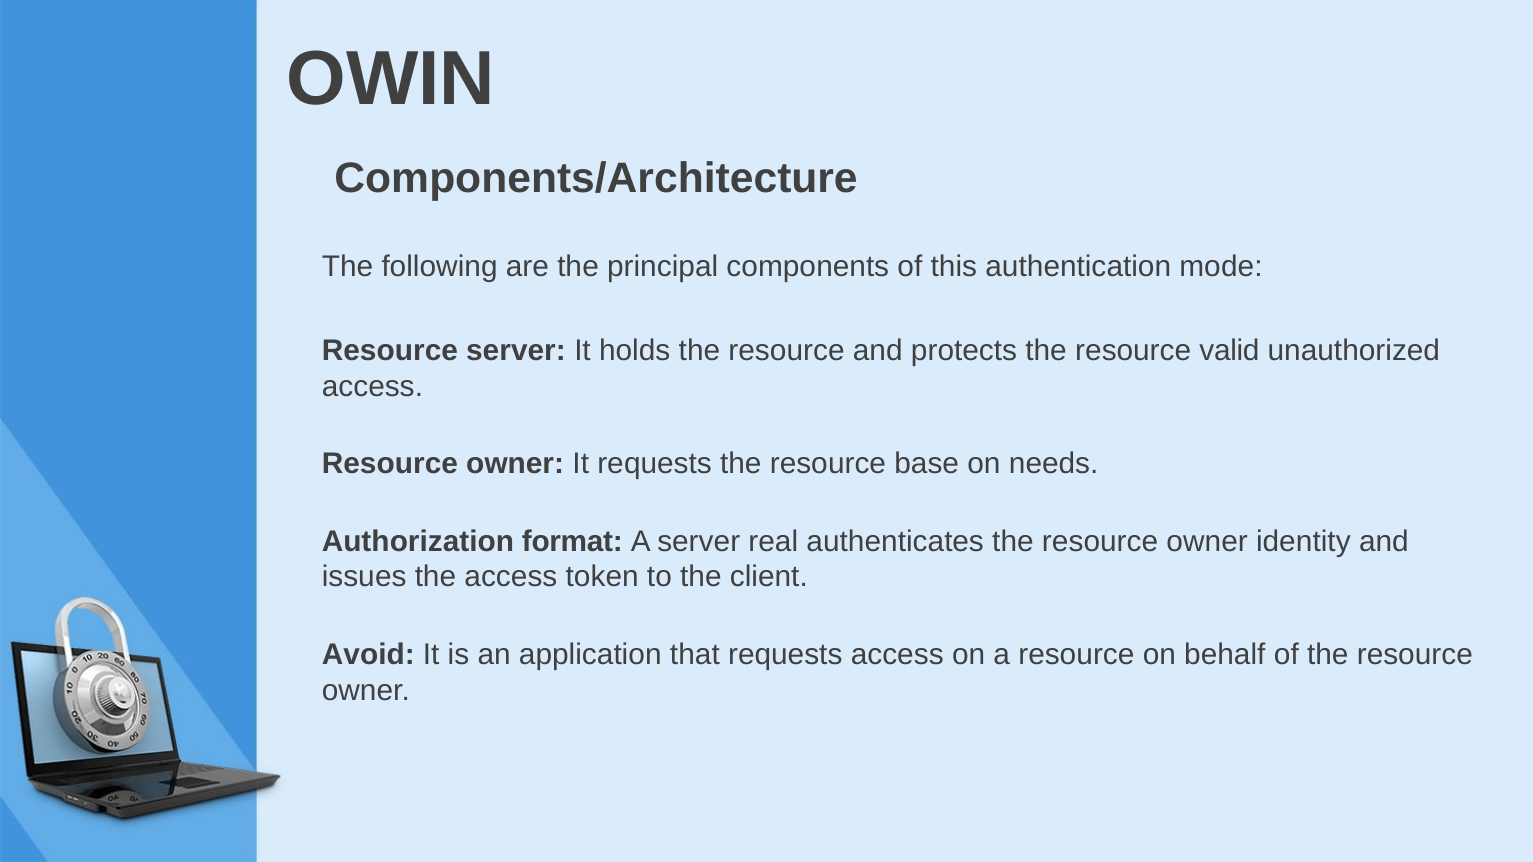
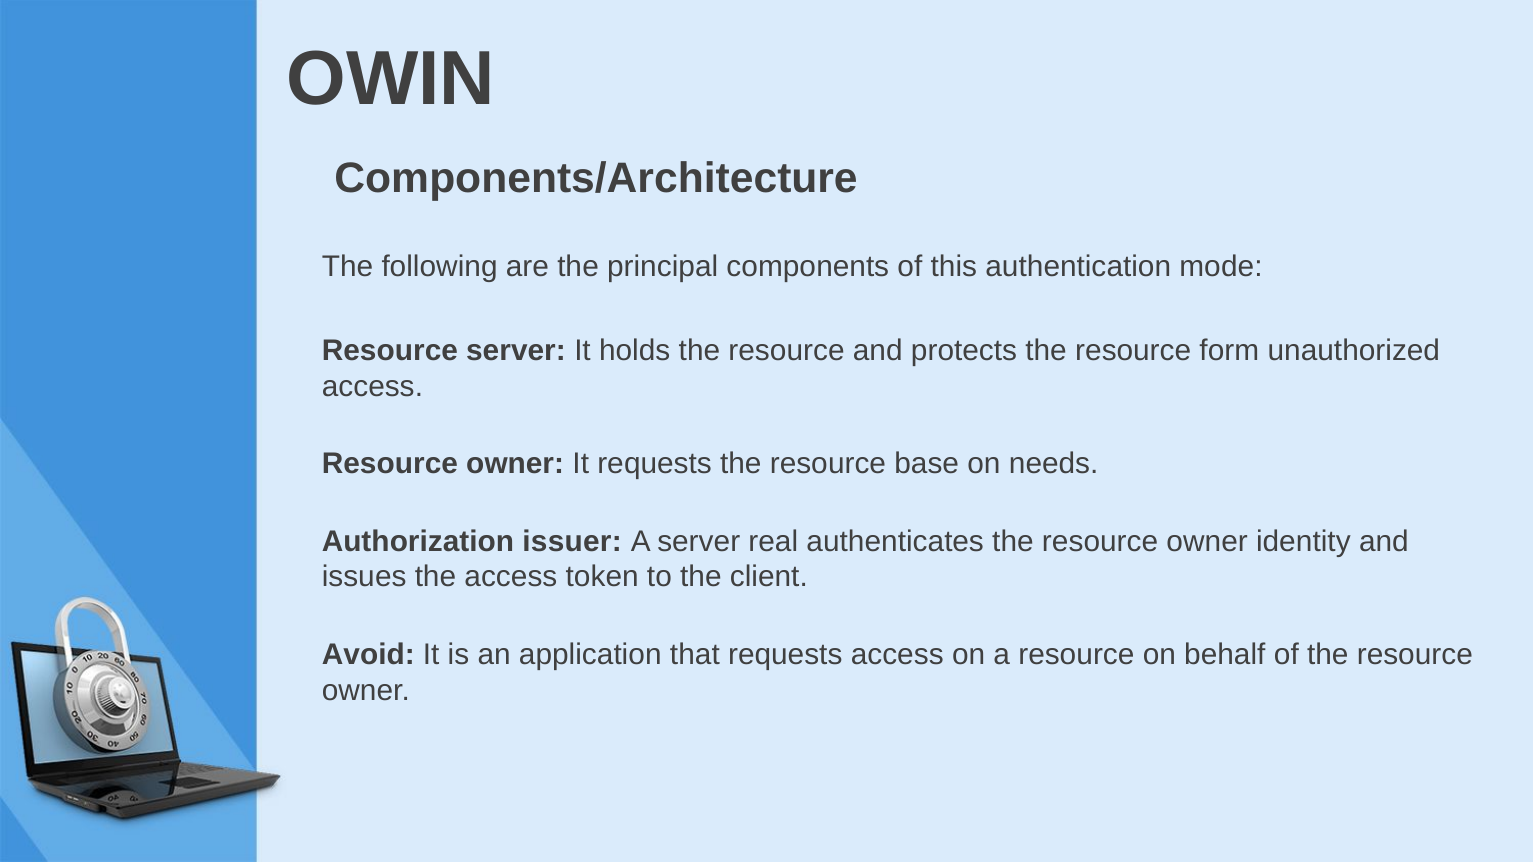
valid: valid -> form
format: format -> issuer
